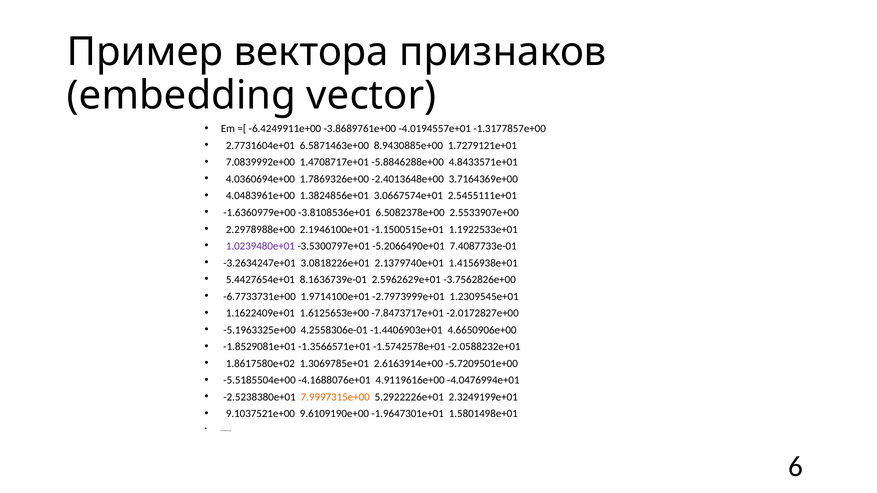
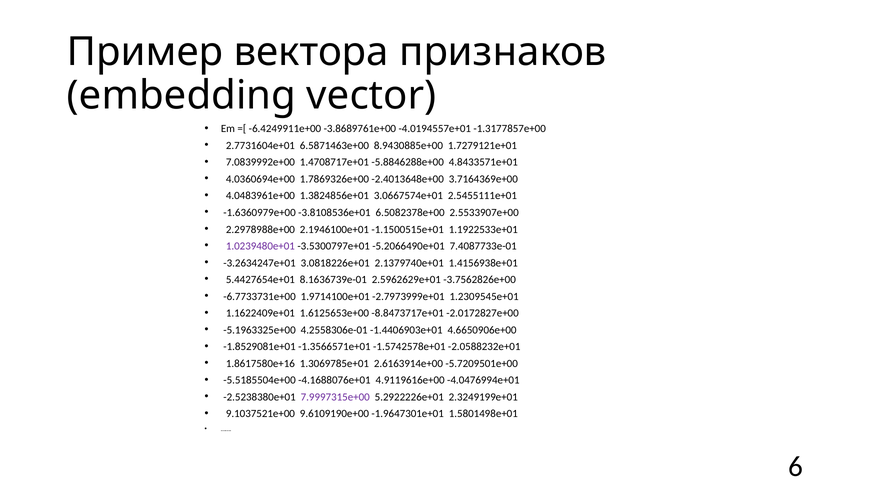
-7.8473717e+01: -7.8473717e+01 -> -8.8473717e+01
1.8617580e+02: 1.8617580e+02 -> 1.8617580e+16
7.9997315e+00 colour: orange -> purple
